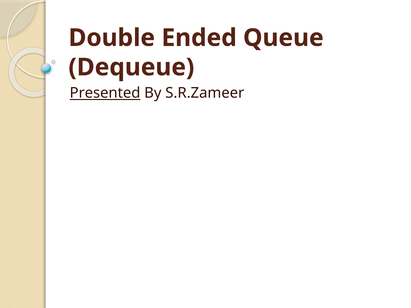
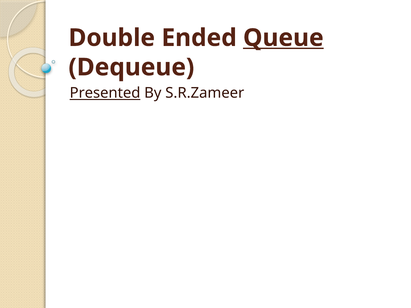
Queue underline: none -> present
